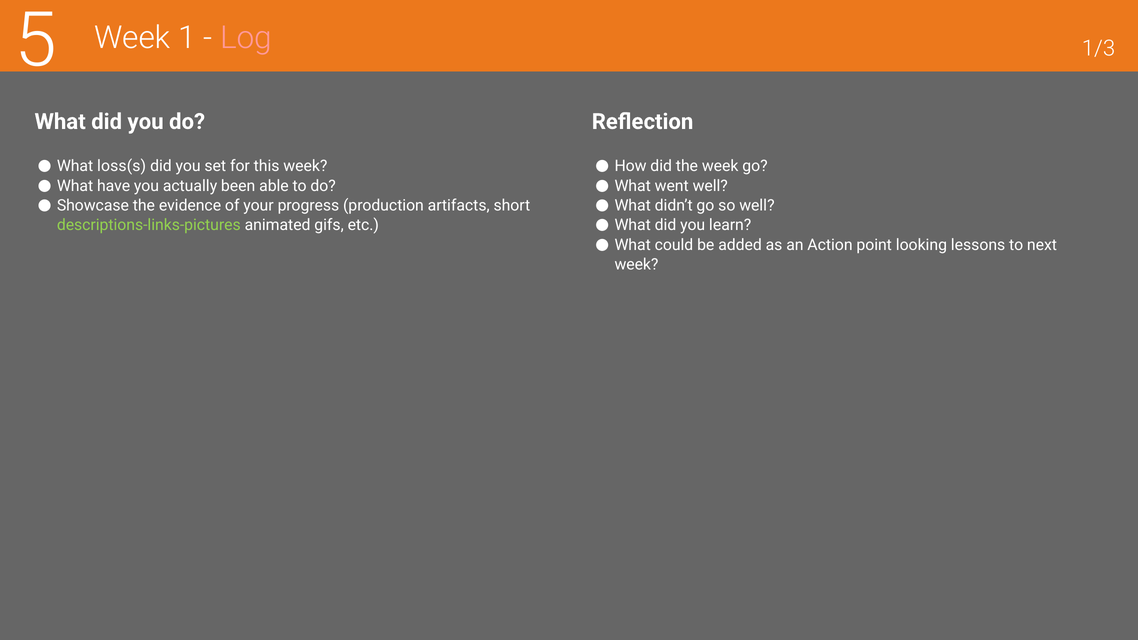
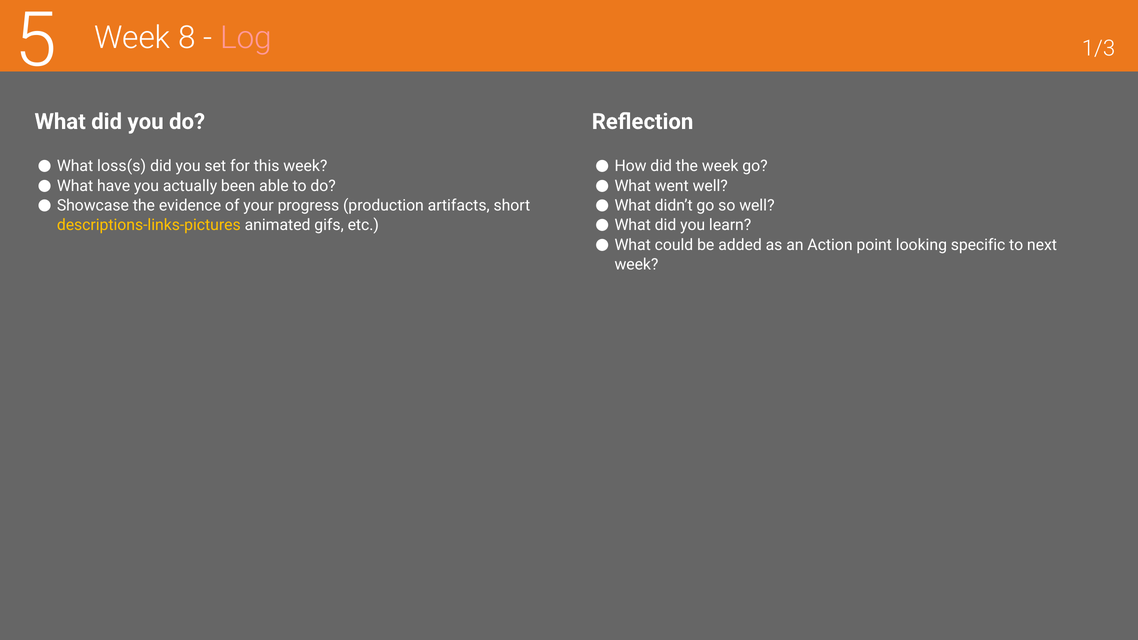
1: 1 -> 8
descriptions-links-pictures colour: light green -> yellow
lessons: lessons -> specific
